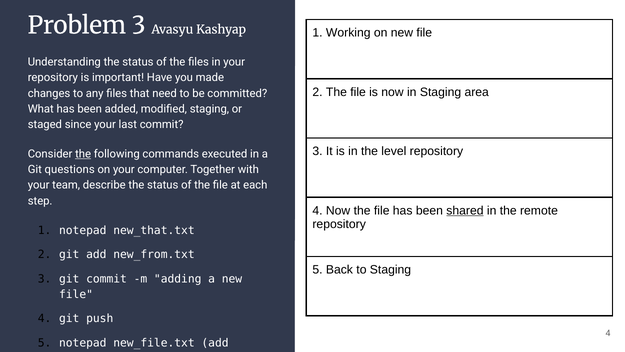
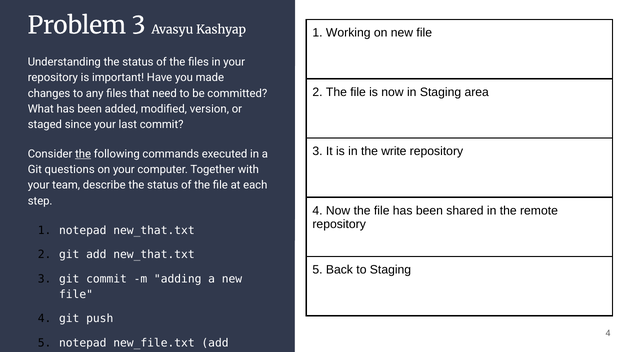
modified staging: staging -> version
level: level -> write
shared underline: present -> none
add new_from.txt: new_from.txt -> new_that.txt
